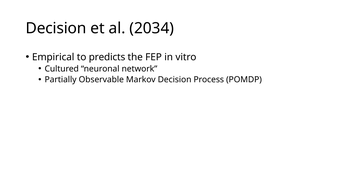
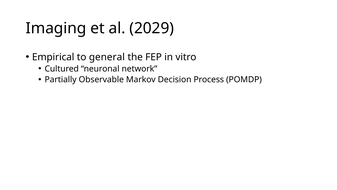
Decision at (56, 28): Decision -> Imaging
2034: 2034 -> 2029
predicts: predicts -> general
